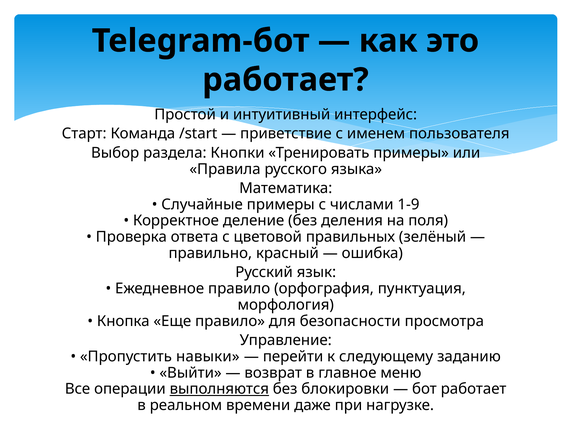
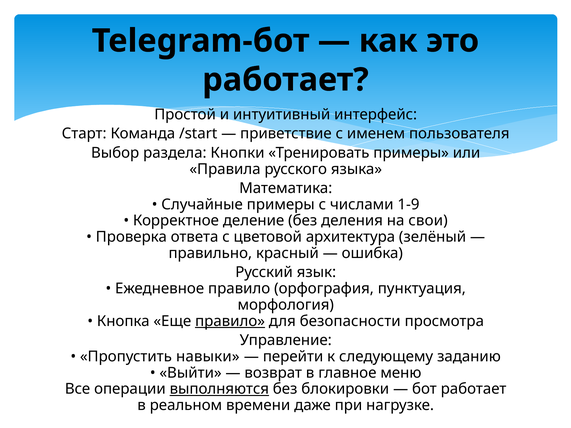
поля: поля -> свои
правильных: правильных -> архитектура
правило at (230, 321) underline: none -> present
